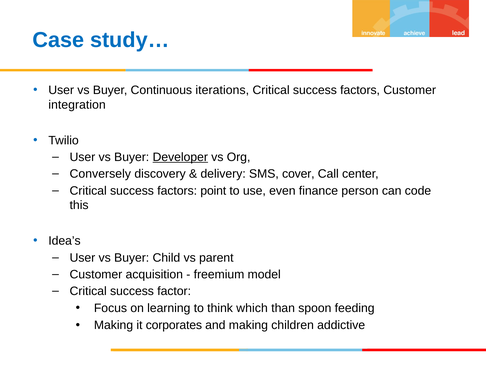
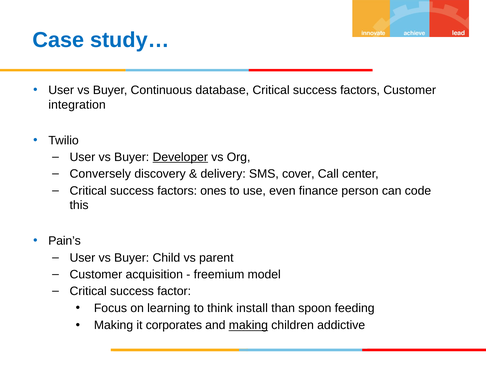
iterations: iterations -> database
point: point -> ones
Idea’s: Idea’s -> Pain’s
which: which -> install
making at (248, 325) underline: none -> present
